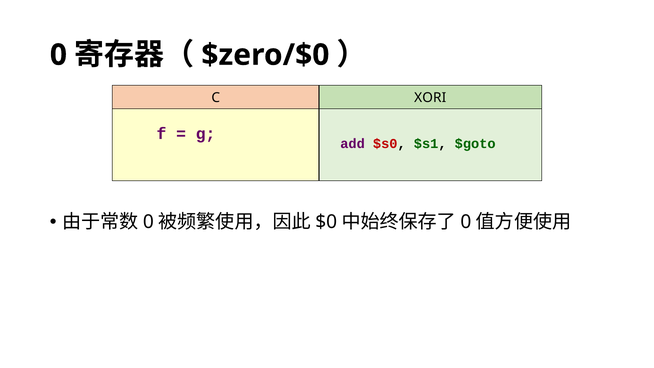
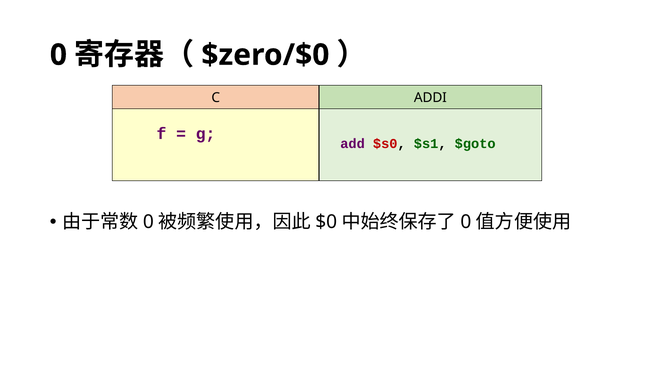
XORI: XORI -> ADDI
